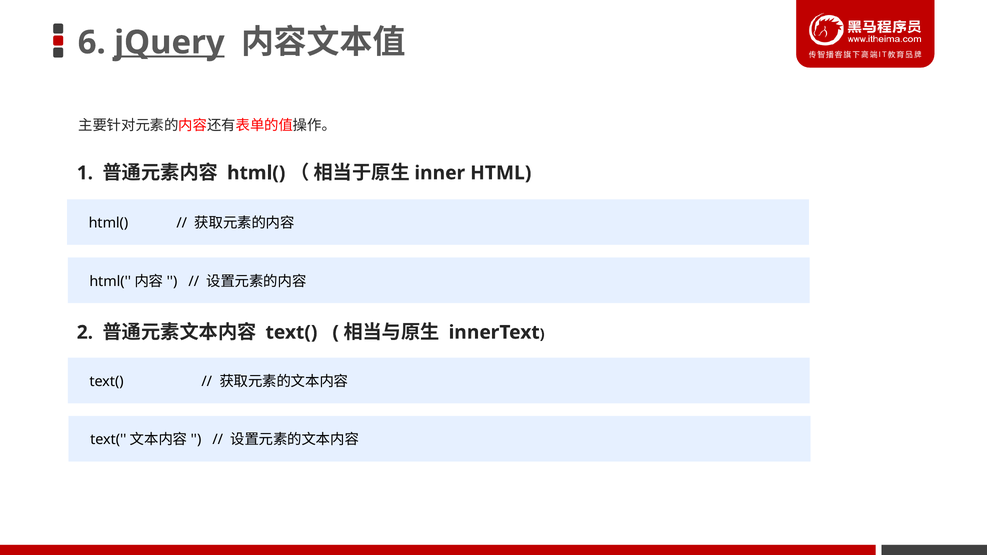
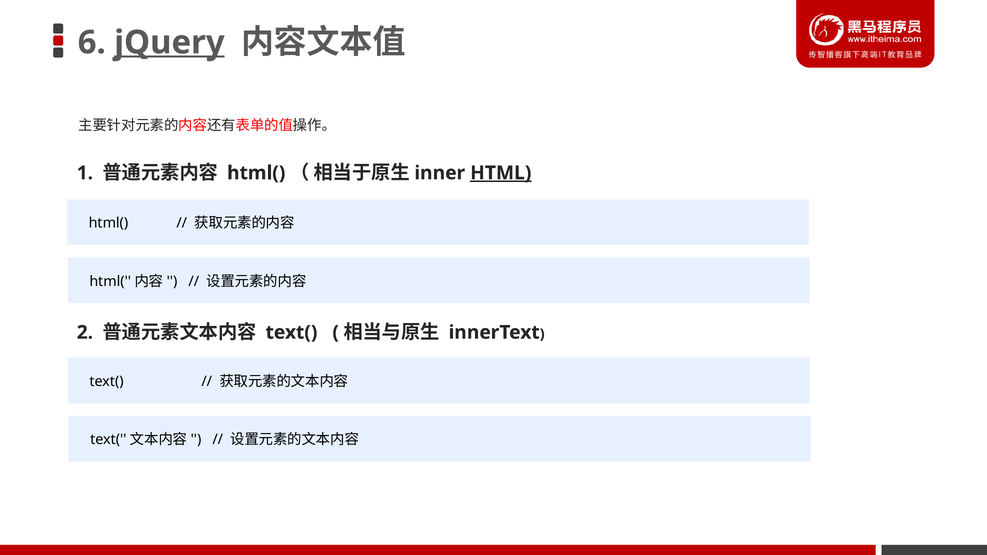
HTML underline: none -> present
